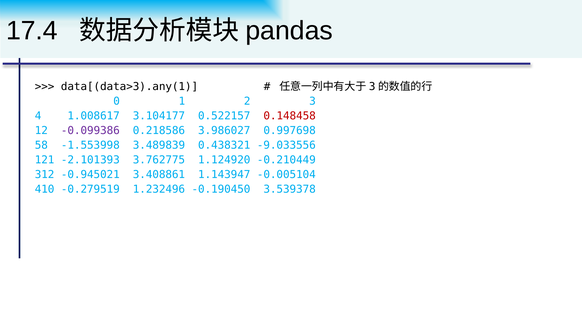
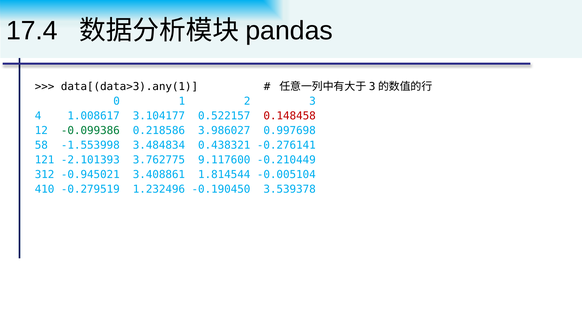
-0.099386 colour: purple -> green
3.489839: 3.489839 -> 3.484834
-9.033556: -9.033556 -> -0.276141
1.124920: 1.124920 -> 9.117600
1.143947: 1.143947 -> 1.814544
